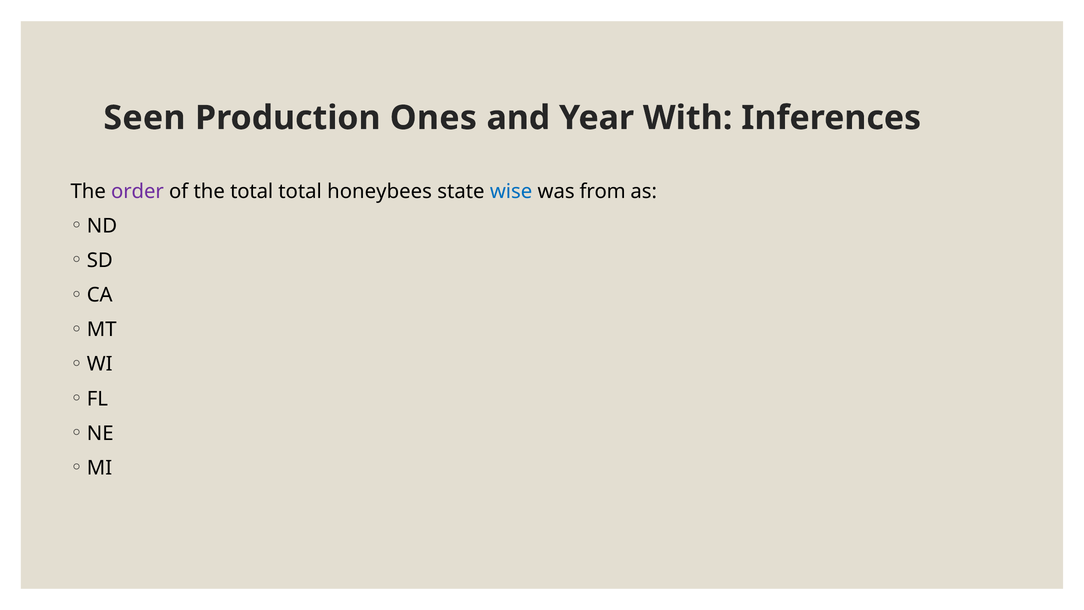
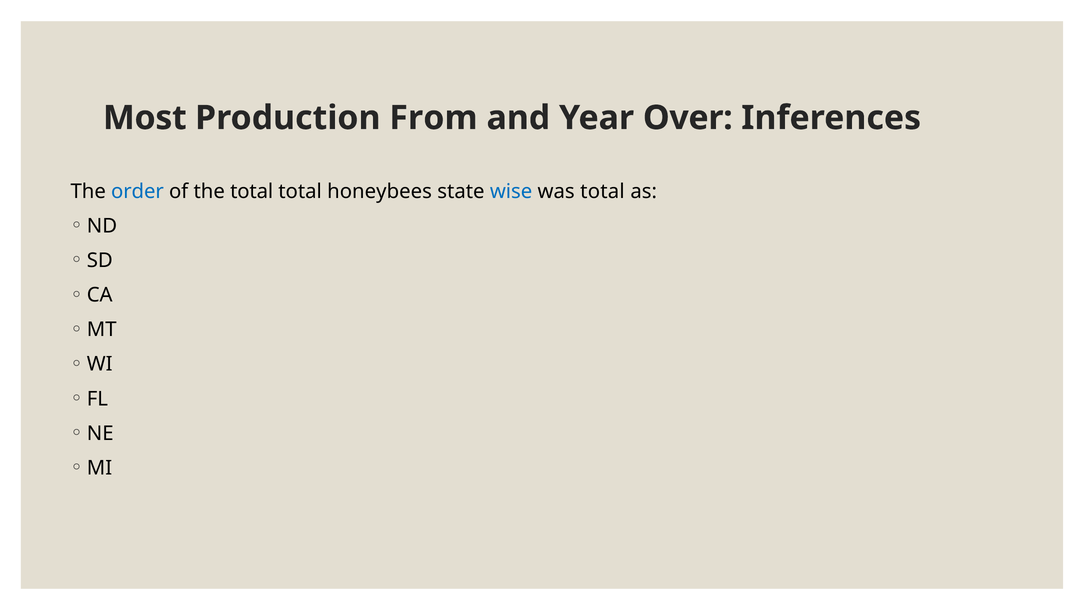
Seen: Seen -> Most
Ones: Ones -> From
With: With -> Over
order colour: purple -> blue
was from: from -> total
